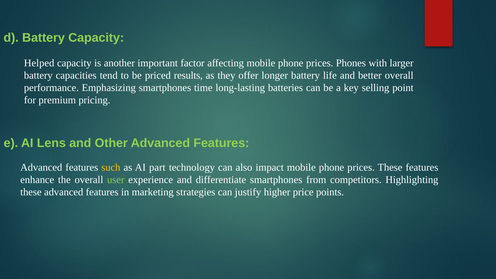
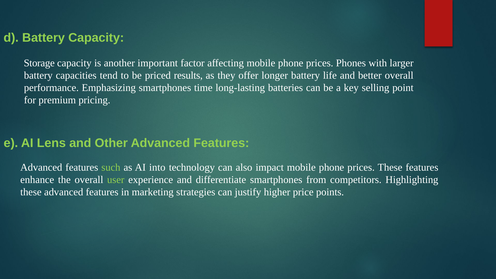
Helped: Helped -> Storage
such colour: yellow -> light green
part: part -> into
